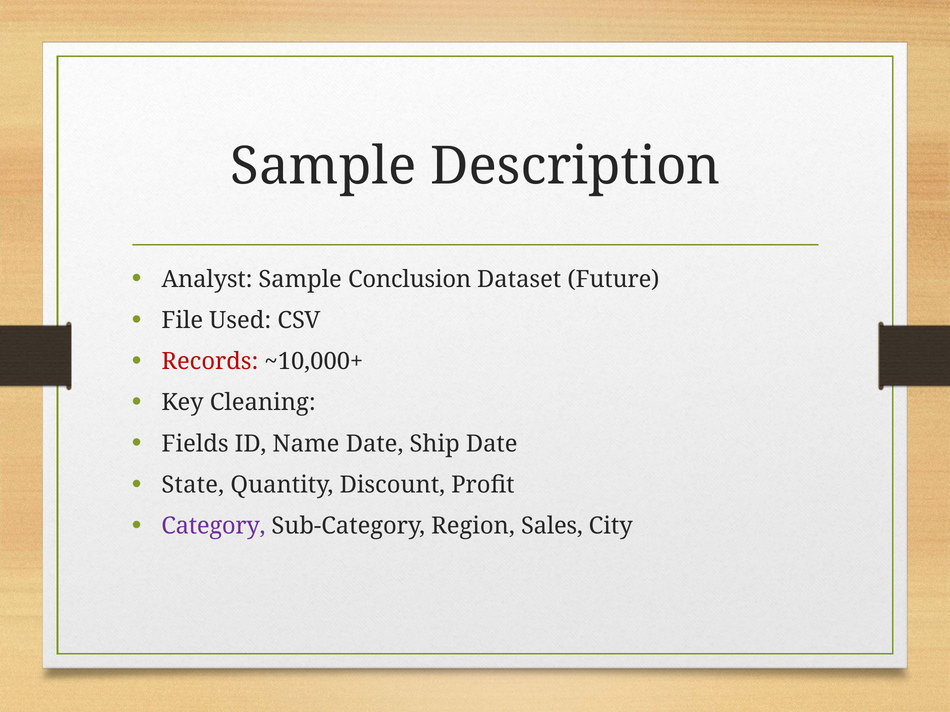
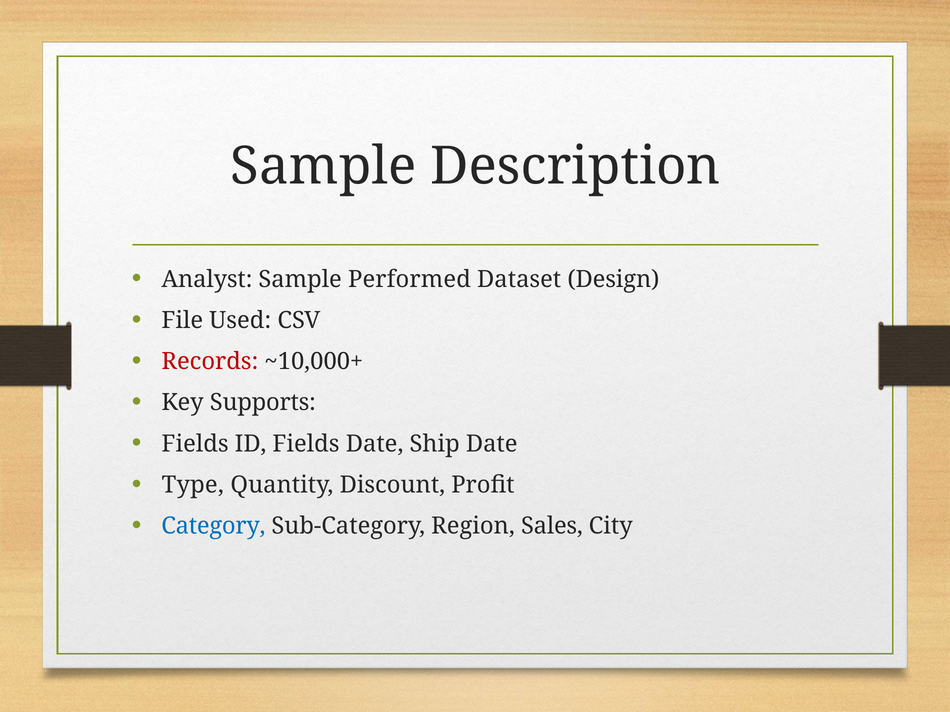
Conclusion: Conclusion -> Performed
Future: Future -> Design
Cleaning: Cleaning -> Supports
ID Name: Name -> Fields
State: State -> Type
Category colour: purple -> blue
